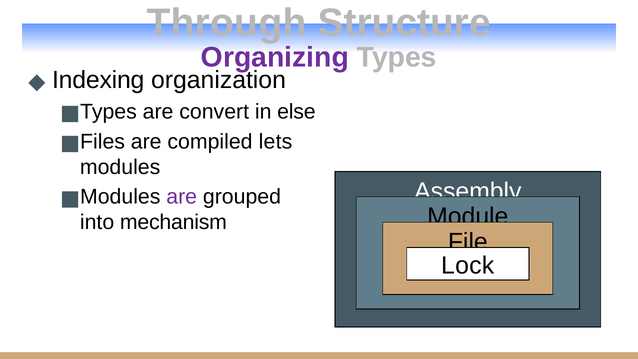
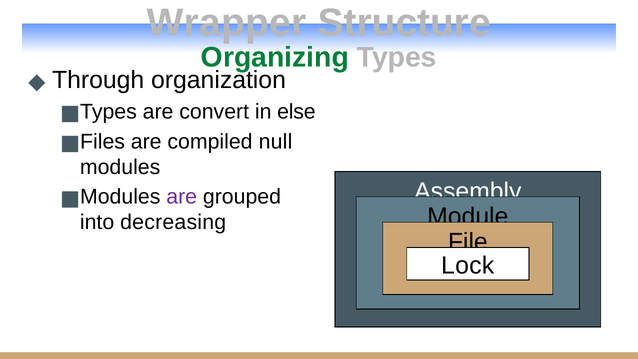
Through: Through -> Wrapper
Organizing colour: purple -> green
Indexing: Indexing -> Through
lets: lets -> null
mechanism: mechanism -> decreasing
